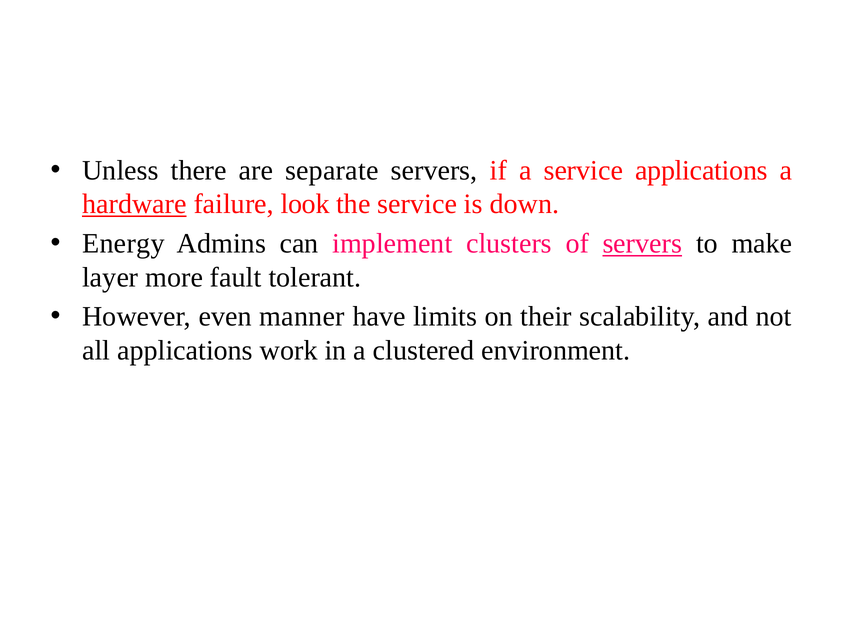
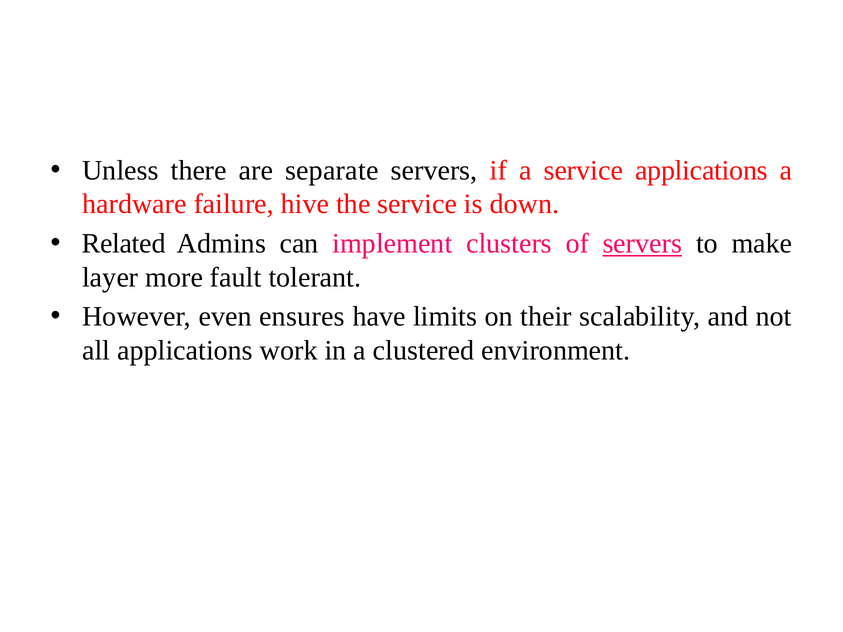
hardware underline: present -> none
look: look -> hive
Energy: Energy -> Related
manner: manner -> ensures
